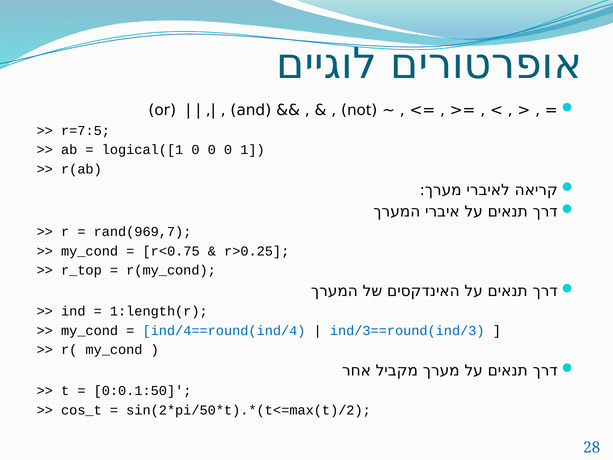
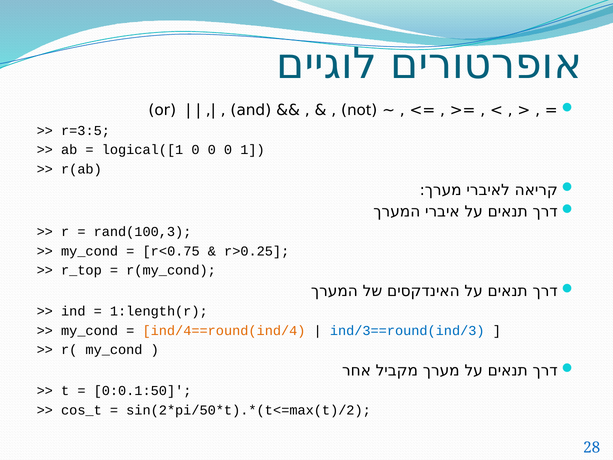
r=7:5: r=7:5 -> r=3:5
rand(969,7: rand(969,7 -> rand(100,3
ind/4==round(ind/4 colour: blue -> orange
